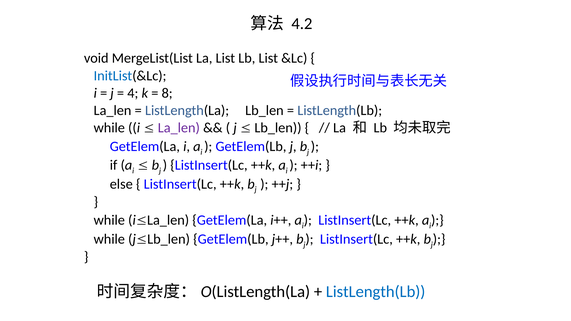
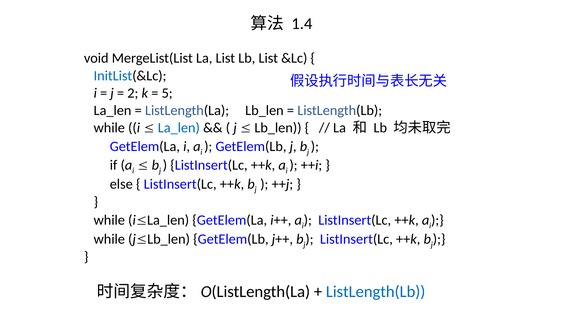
4.2: 4.2 -> 1.4
4: 4 -> 2
8: 8 -> 5
La_len at (179, 128) colour: purple -> blue
